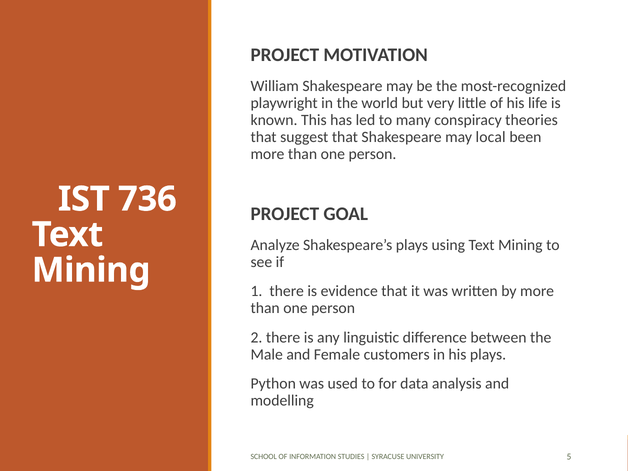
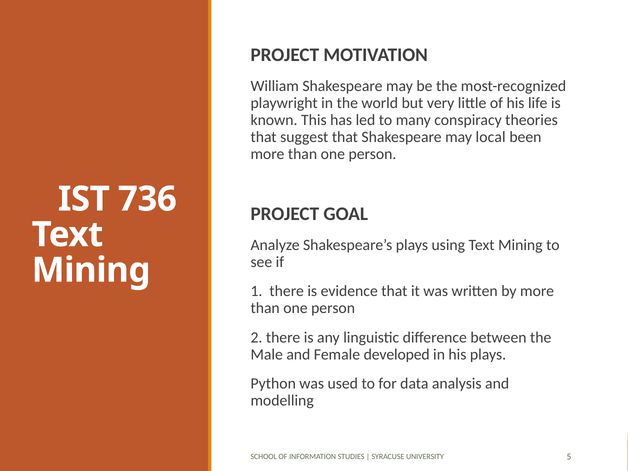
customers: customers -> developed
